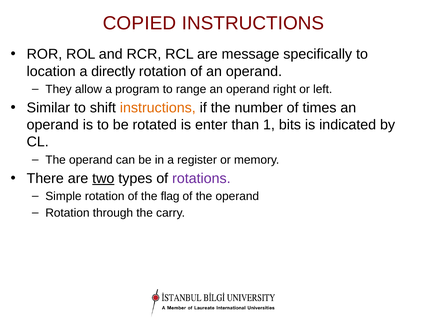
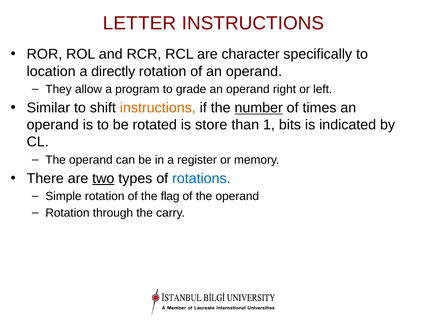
COPIED: COPIED -> LETTER
message: message -> character
range: range -> grade
number underline: none -> present
enter: enter -> store
rotations colour: purple -> blue
